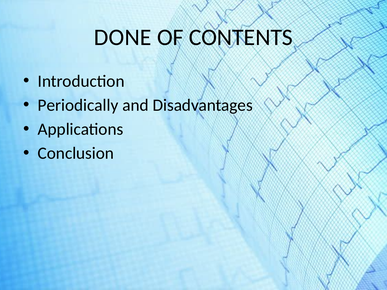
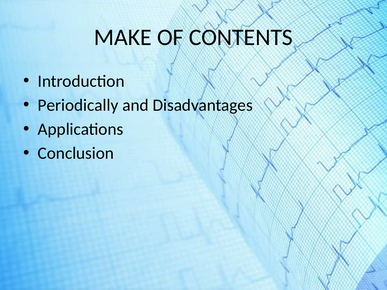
DONE: DONE -> MAKE
